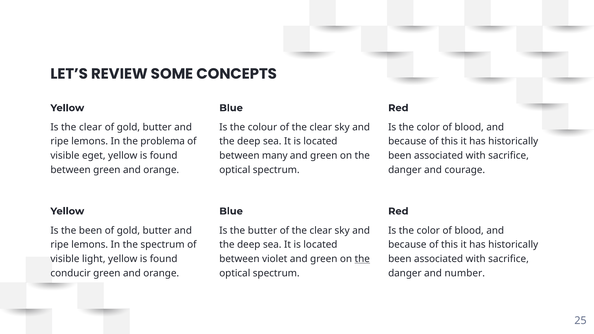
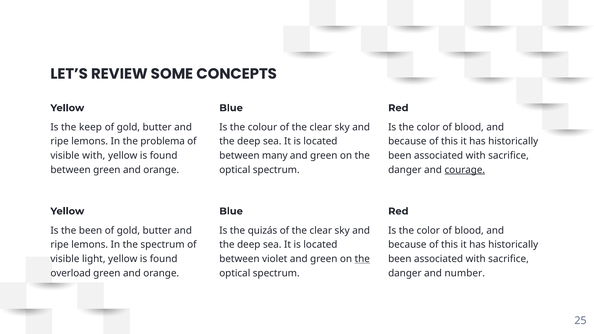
Is the clear: clear -> keep
visible eget: eget -> with
courage underline: none -> present
the butter: butter -> quizás
conducir: conducir -> overload
